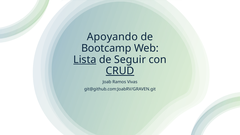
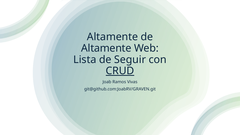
Apoyando at (112, 37): Apoyando -> Altamente
Bootcamp at (106, 48): Bootcamp -> Altamente
Lista underline: present -> none
